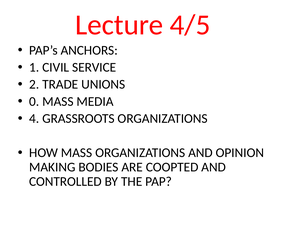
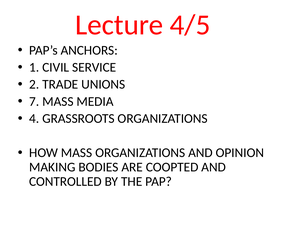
0: 0 -> 7
